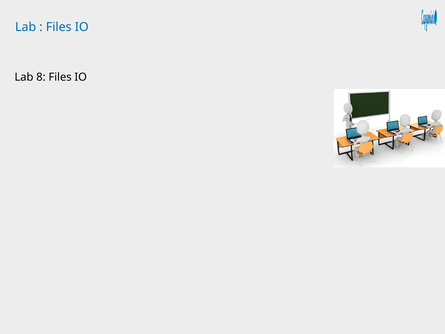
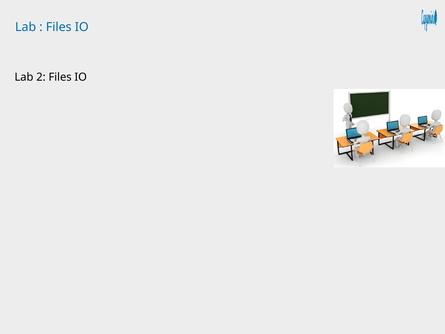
8: 8 -> 2
